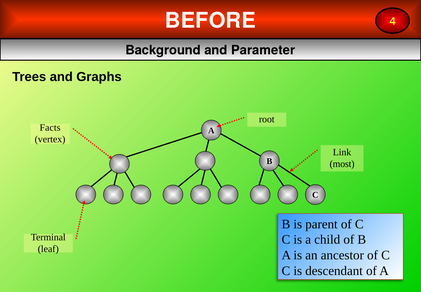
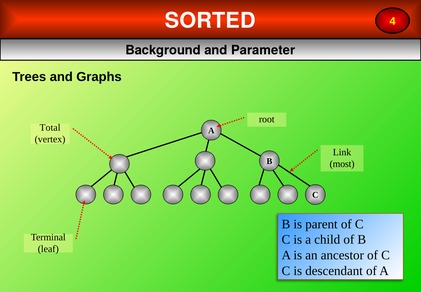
BEFORE: BEFORE -> SORTED
Facts: Facts -> Total
